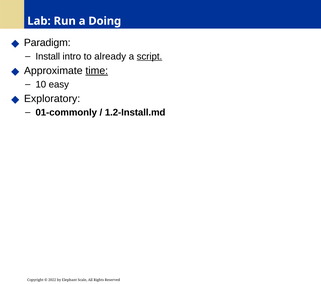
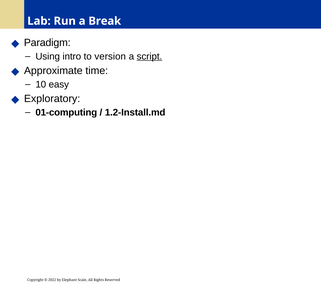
Doing: Doing -> Break
Install: Install -> Using
already: already -> version
time underline: present -> none
01-commonly: 01-commonly -> 01-computing
